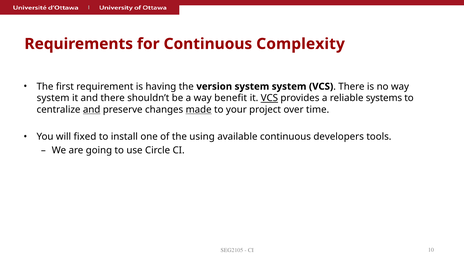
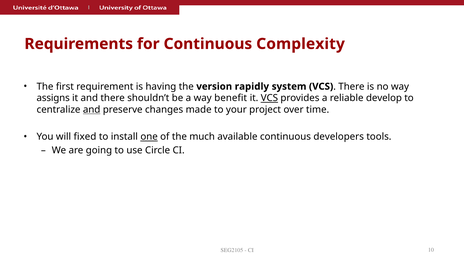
version system: system -> rapidly
system at (53, 98): system -> assigns
systems: systems -> develop
made underline: present -> none
one underline: none -> present
using: using -> much
